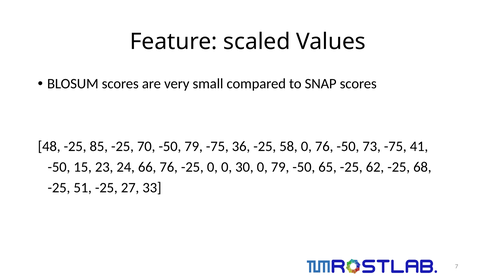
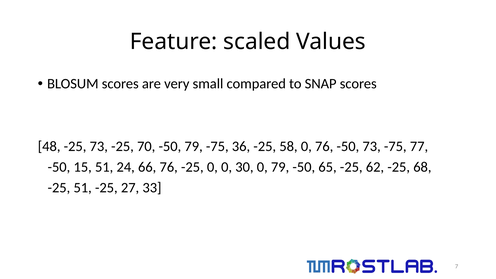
-25 85: 85 -> 73
41: 41 -> 77
15 23: 23 -> 51
